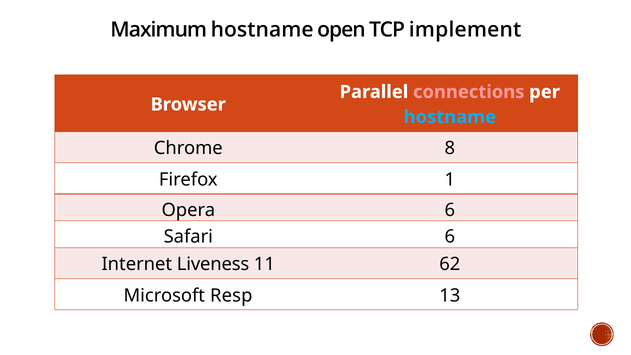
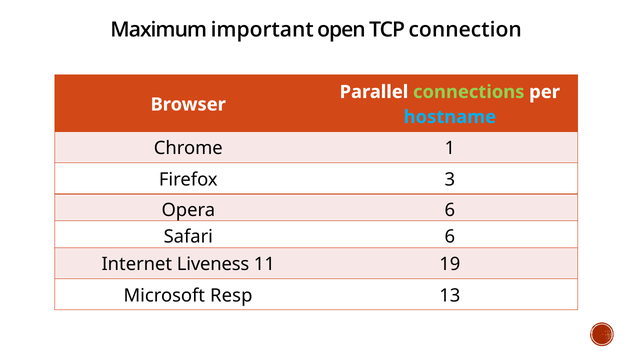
Maximum hostname: hostname -> important
implement: implement -> connection
connections colour: pink -> light green
8: 8 -> 1
1: 1 -> 3
62: 62 -> 19
